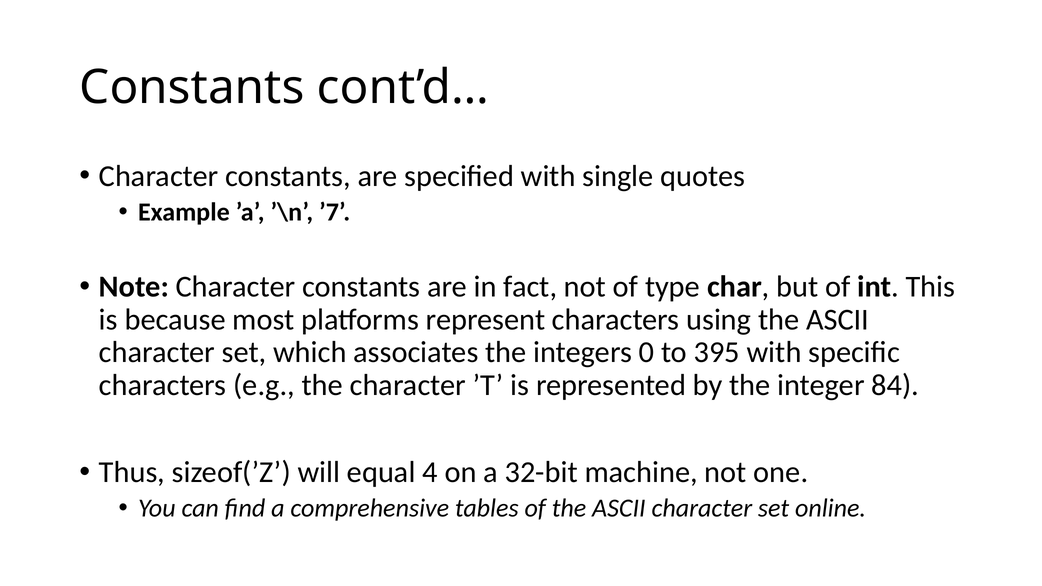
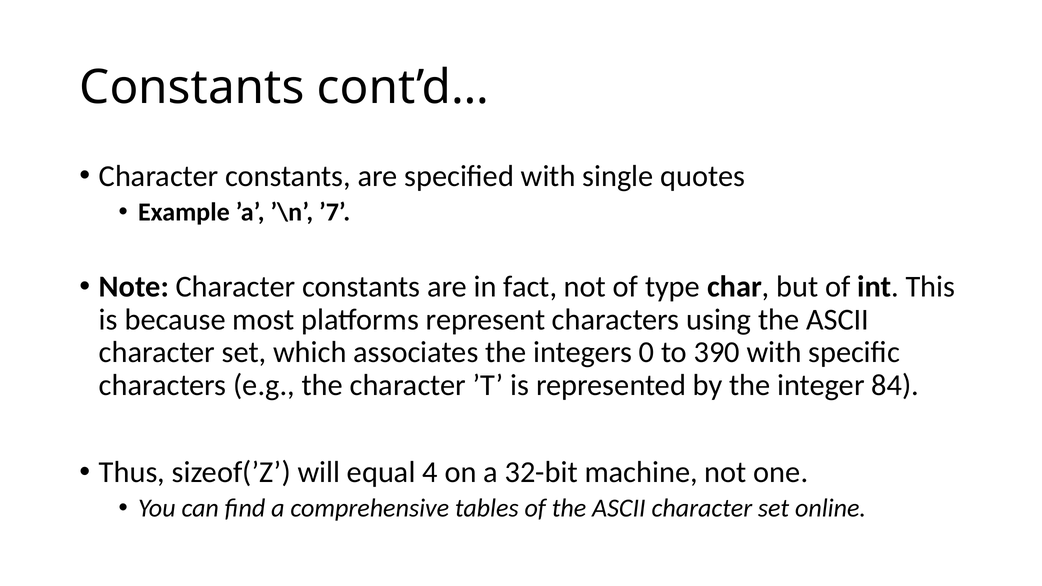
395: 395 -> 390
